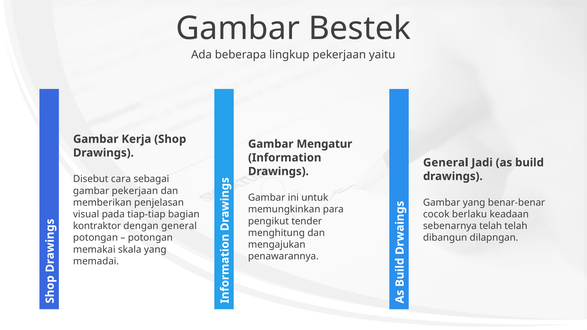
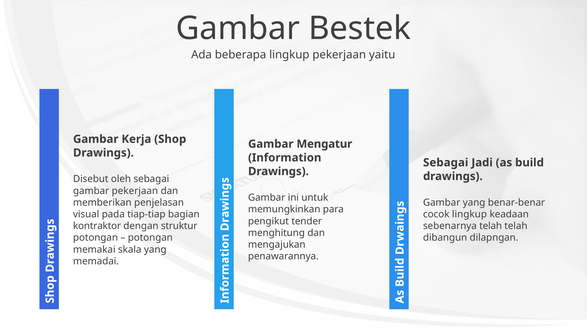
General at (446, 163): General -> Sebagai
cara: cara -> oleh
cocok berlaku: berlaku -> lingkup
dengan general: general -> struktur
